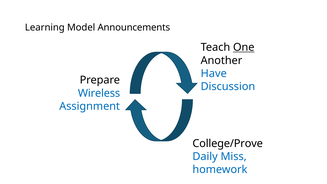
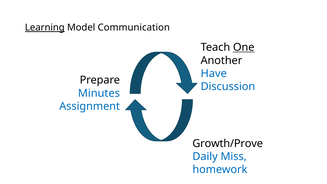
Learning underline: none -> present
Announcements: Announcements -> Communication
Wireless: Wireless -> Minutes
College/Prove: College/Prove -> Growth/Prove
